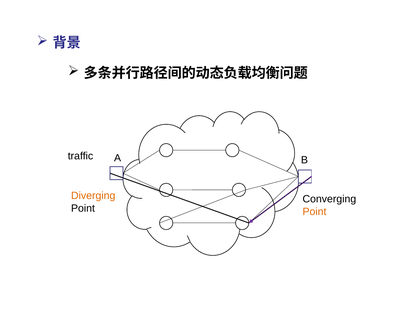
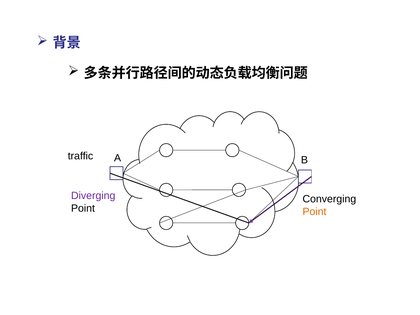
Diverging colour: orange -> purple
